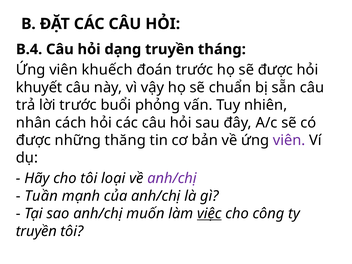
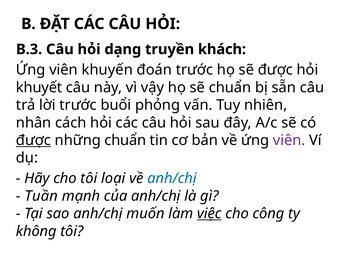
B.4: B.4 -> B.3
tháng: tháng -> khách
khuếch: khuếch -> khuyến
được at (33, 140) underline: none -> present
những thăng: thăng -> chuẩn
anh/chị at (172, 178) colour: purple -> blue
truyền at (36, 231): truyền -> không
